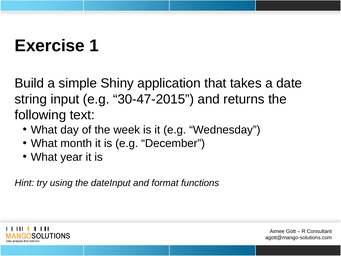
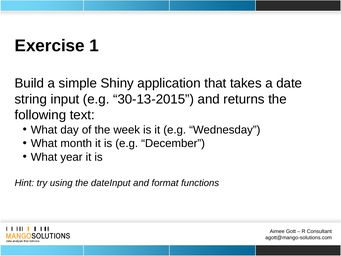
30-47-2015: 30-47-2015 -> 30-13-2015
